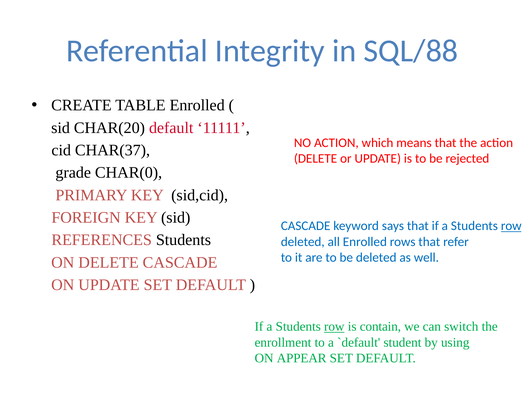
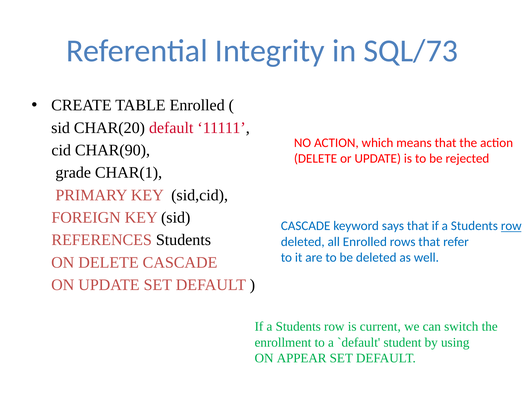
SQL/88: SQL/88 -> SQL/73
CHAR(37: CHAR(37 -> CHAR(90
CHAR(0: CHAR(0 -> CHAR(1
row at (334, 326) underline: present -> none
contain: contain -> current
